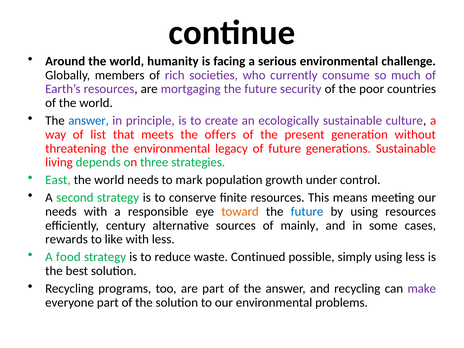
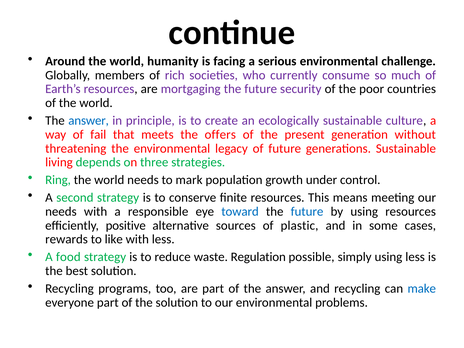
list: list -> fail
East: East -> Ring
toward colour: orange -> blue
century: century -> positive
mainly: mainly -> plastic
Continued: Continued -> Regulation
make colour: purple -> blue
